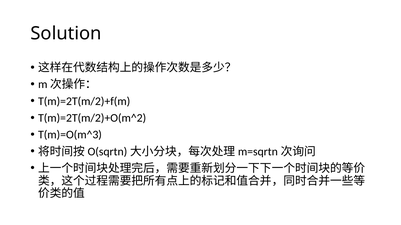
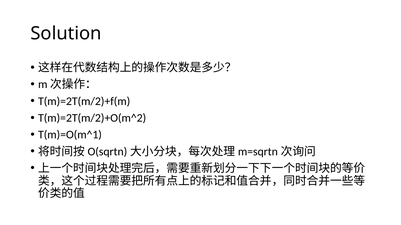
T(m)=O(m^3: T(m)=O(m^3 -> T(m)=O(m^1
